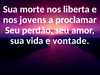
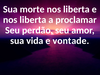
jovens at (33, 20): jovens -> liberta
